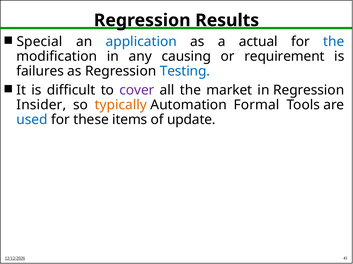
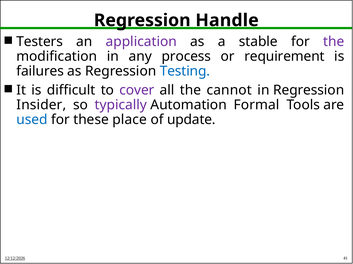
Results: Results -> Handle
Special: Special -> Testers
application colour: blue -> purple
actual: actual -> stable
the at (334, 42) colour: blue -> purple
causing: causing -> process
market: market -> cannot
typically colour: orange -> purple
items: items -> place
